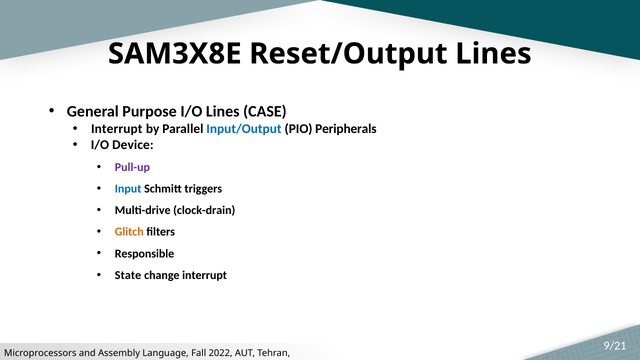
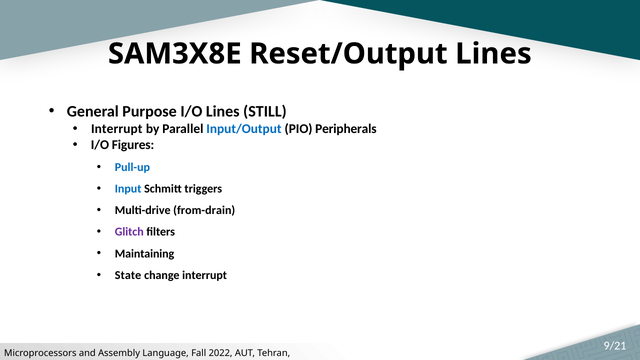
CASE: CASE -> STILL
Device: Device -> Figures
Pull-up colour: purple -> blue
clock-drain: clock-drain -> from-drain
Glitch colour: orange -> purple
Responsible: Responsible -> Maintaining
